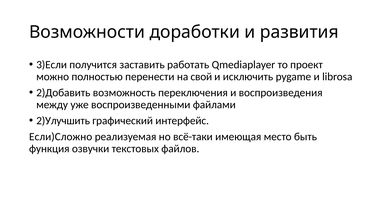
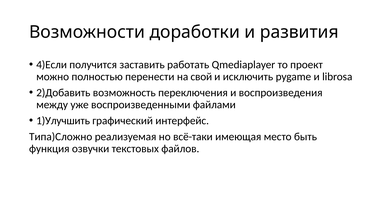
3)Если: 3)Если -> 4)Если
2)Улучшить: 2)Улучшить -> 1)Улучшить
Если)Сложно: Если)Сложно -> Типа)Сложно
